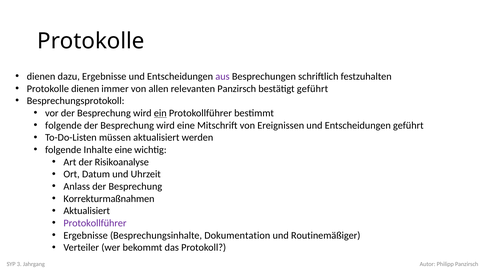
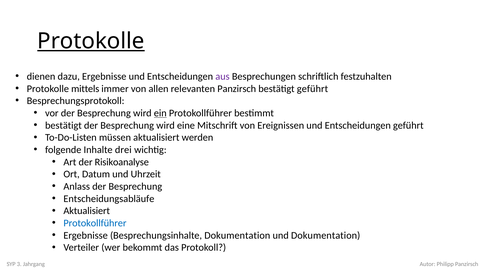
Protokolle at (91, 41) underline: none -> present
Protokolle dienen: dienen -> mittels
folgende at (63, 125): folgende -> bestätigt
Inhalte eine: eine -> drei
Korrekturmaßnahmen: Korrekturmaßnahmen -> Entscheidungsabläufe
Protokollführer at (95, 223) colour: purple -> blue
und Routinemäßiger: Routinemäßiger -> Dokumentation
